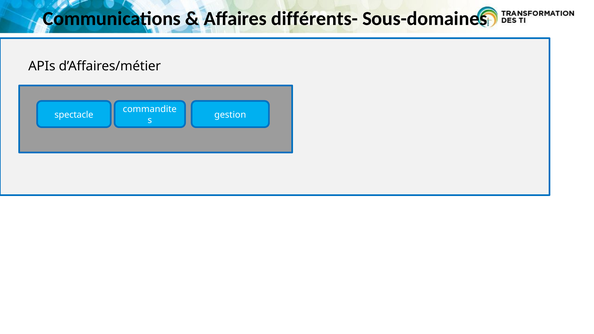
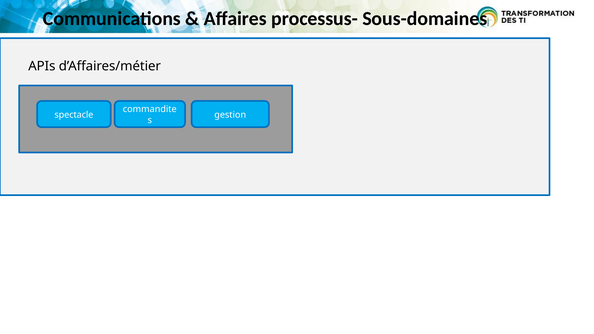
différents-: différents- -> processus-
